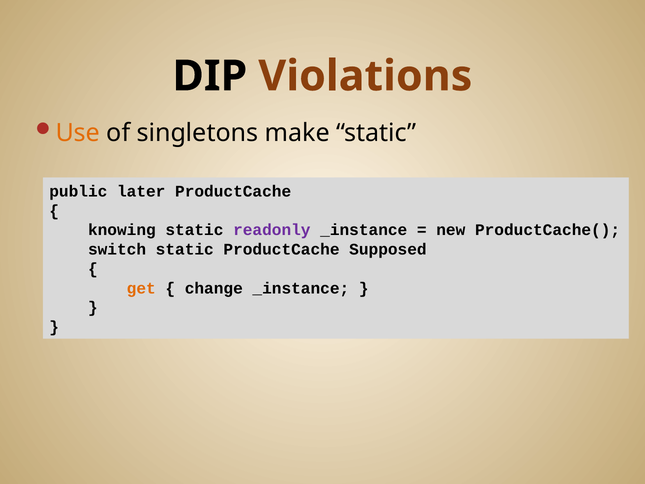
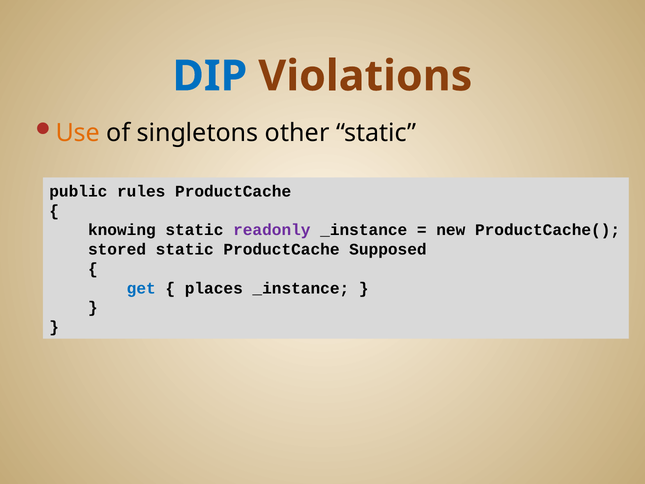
DIP colour: black -> blue
make: make -> other
later: later -> rules
switch: switch -> stored
get colour: orange -> blue
change: change -> places
